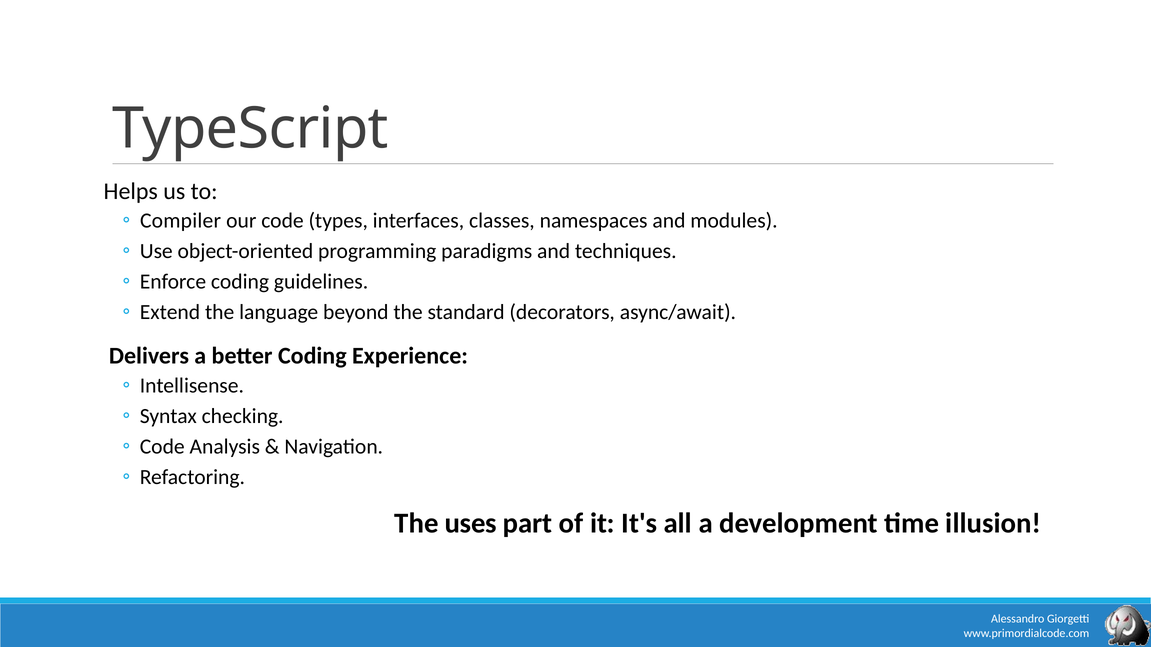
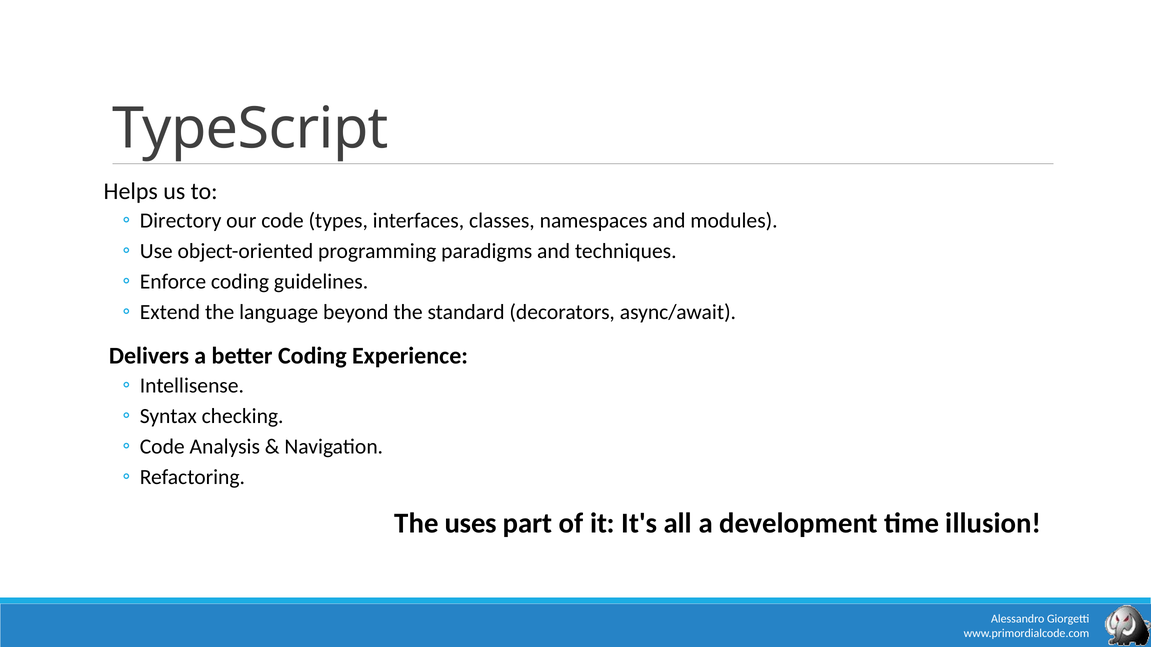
Compiler: Compiler -> Directory
